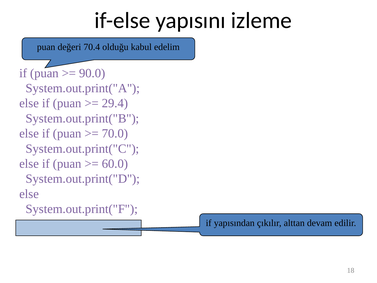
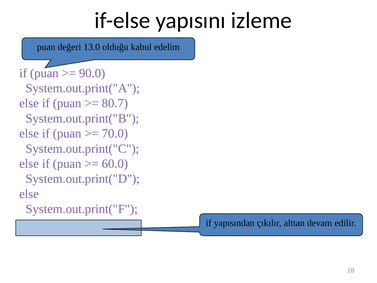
70.4: 70.4 -> 13.0
29.4: 29.4 -> 80.7
